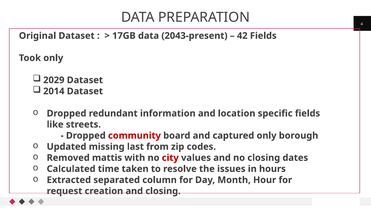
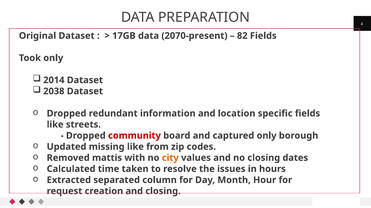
2043-present: 2043-present -> 2070-present
42: 42 -> 82
2029: 2029 -> 2014
2014: 2014 -> 2038
missing last: last -> like
city colour: red -> orange
